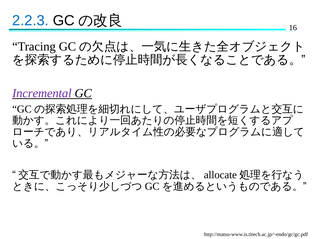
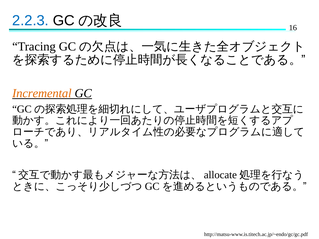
Incremental colour: purple -> orange
